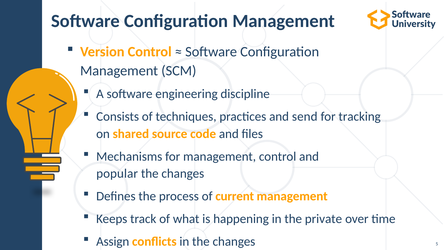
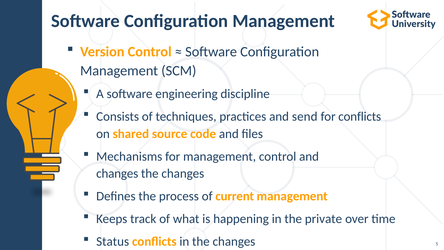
for tracking: tracking -> conflicts
popular at (117, 173): popular -> changes
Assign: Assign -> Status
